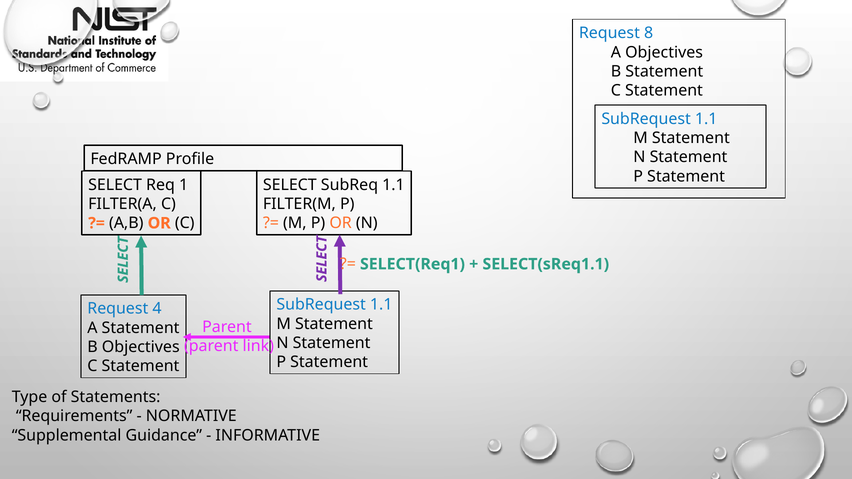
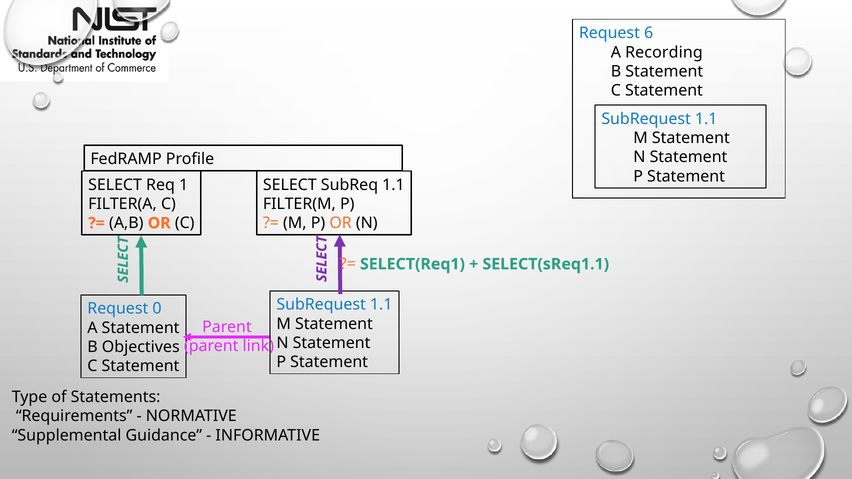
8: 8 -> 6
A Objectives: Objectives -> Recording
4: 4 -> 0
